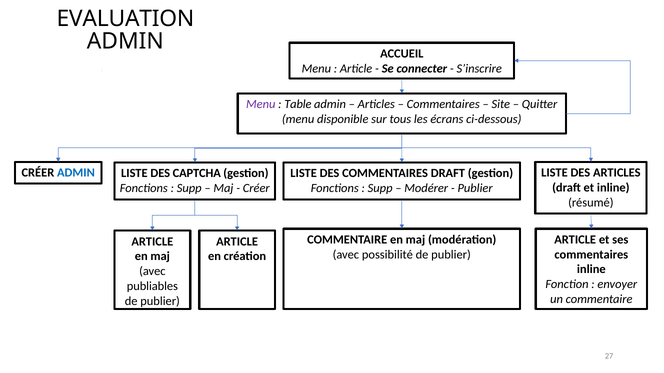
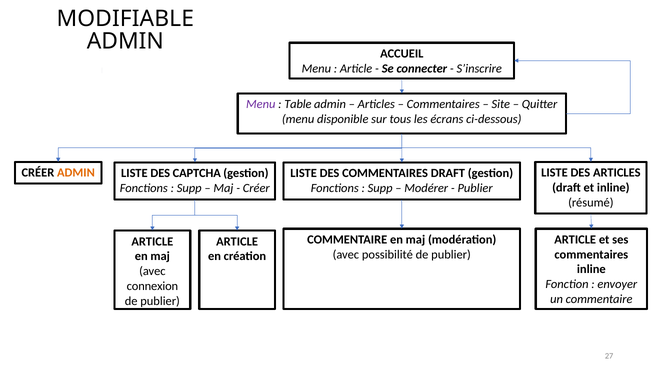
EVALUATION: EVALUATION -> MODIFIABLE
ADMIN at (76, 173) colour: blue -> orange
publiables: publiables -> connexion
